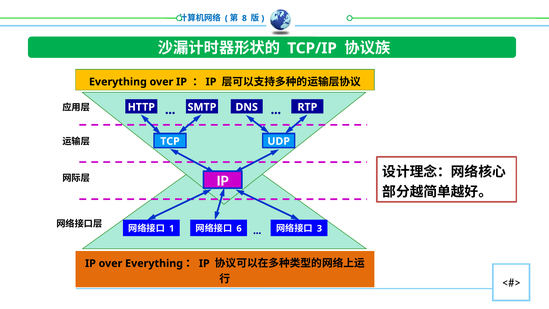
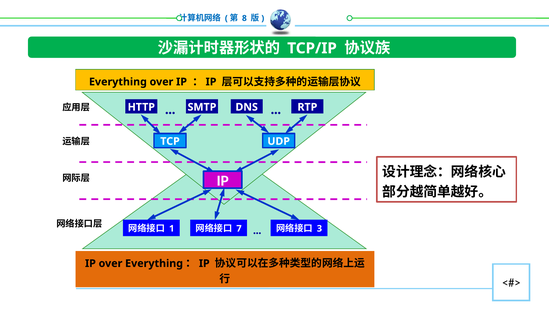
6: 6 -> 7
